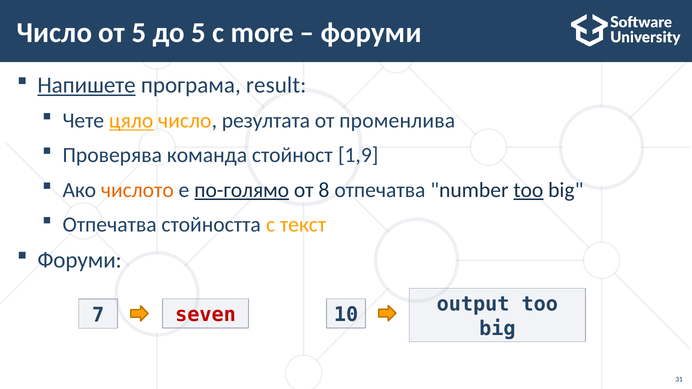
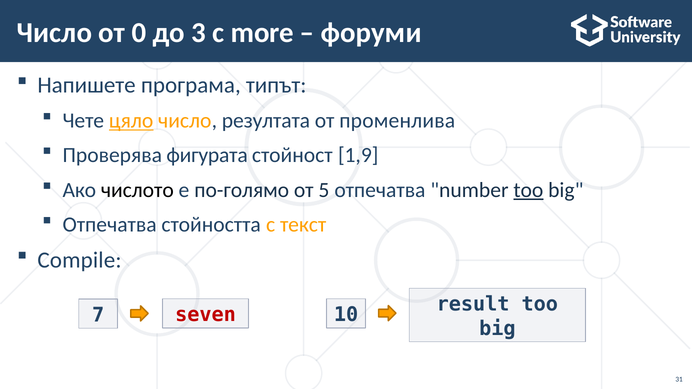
от 5: 5 -> 0
до 5: 5 -> 3
Напишете underline: present -> none
result: result -> типът
команда: команда -> фигурата
числото colour: orange -> black
по-голямо underline: present -> none
8: 8 -> 5
Форуми at (80, 260): Форуми -> Compile
output: output -> result
